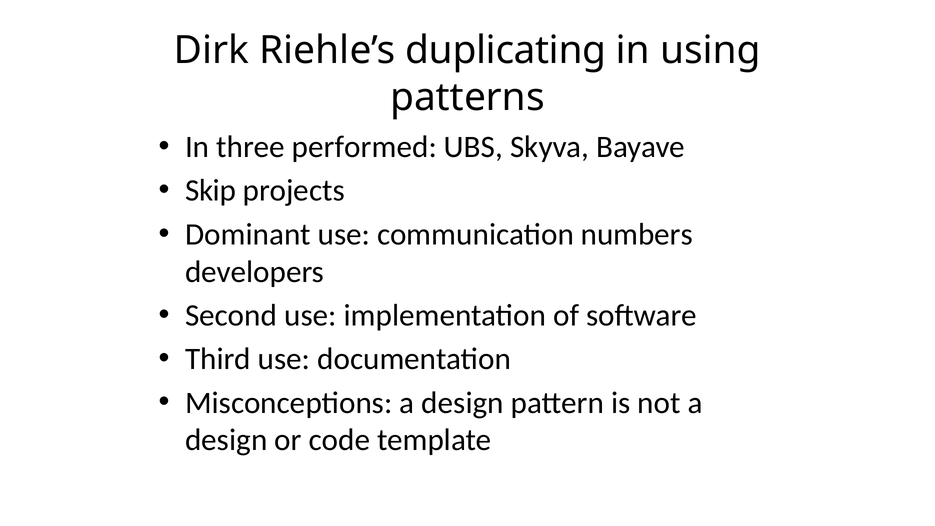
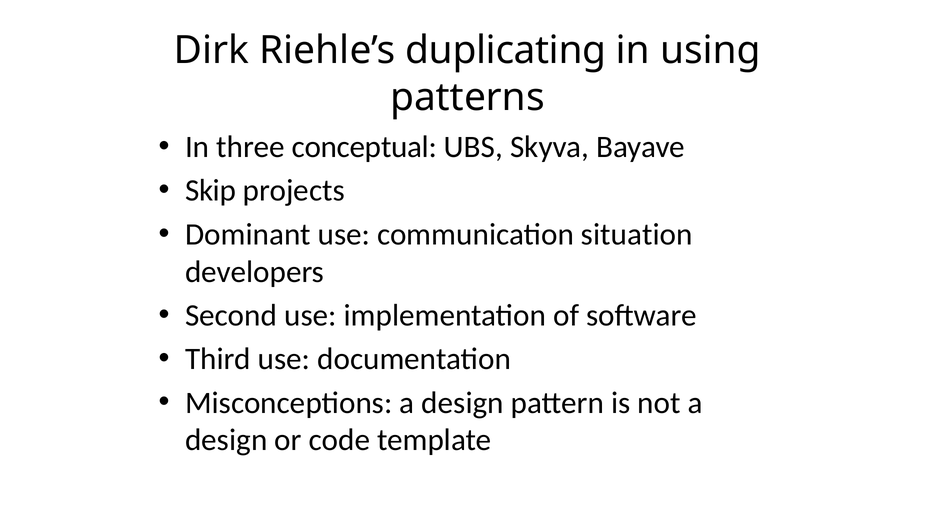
performed: performed -> conceptual
numbers: numbers -> situation
